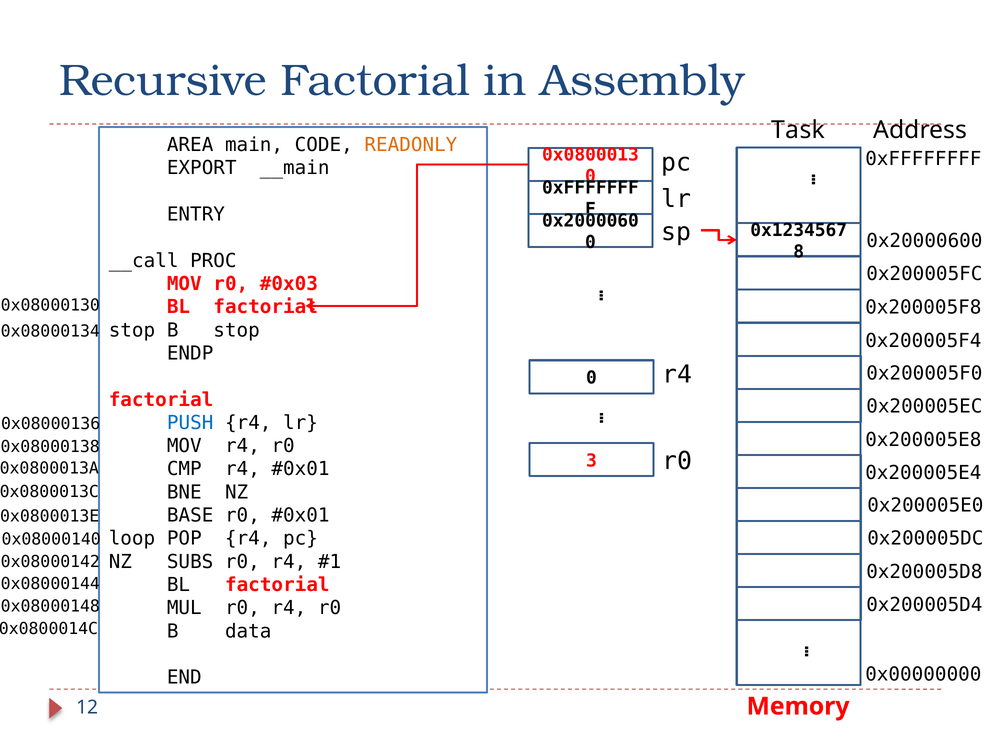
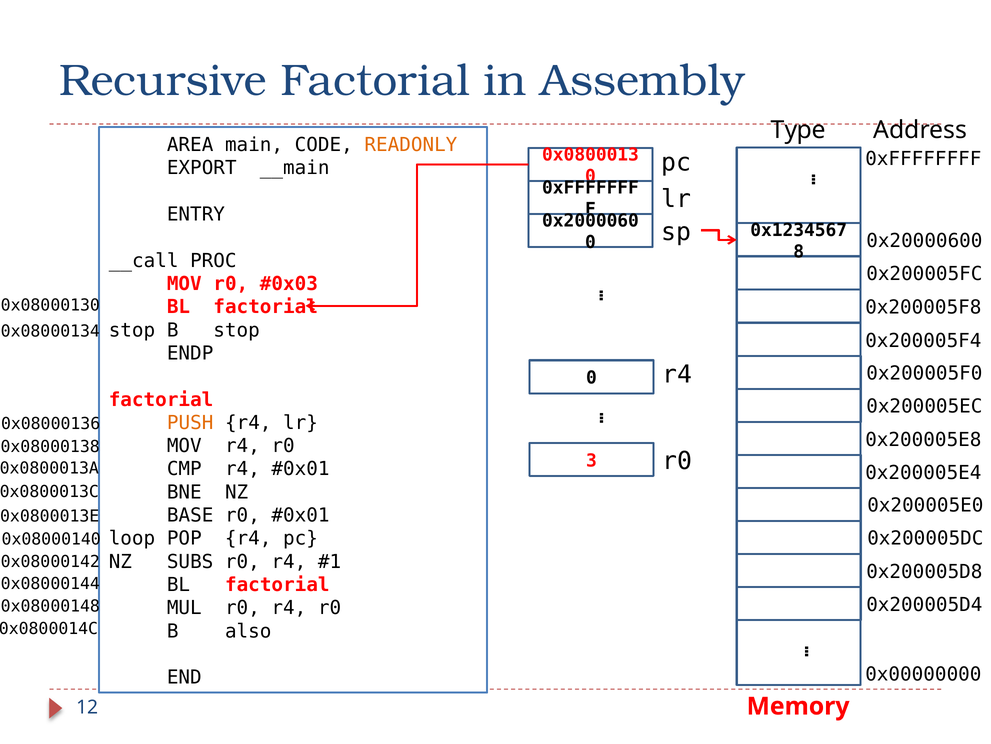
Task: Task -> Type
PUSH colour: blue -> orange
data: data -> also
